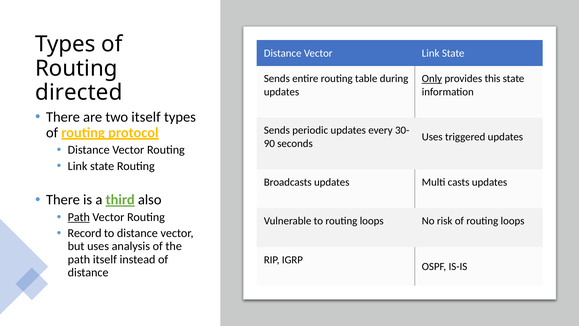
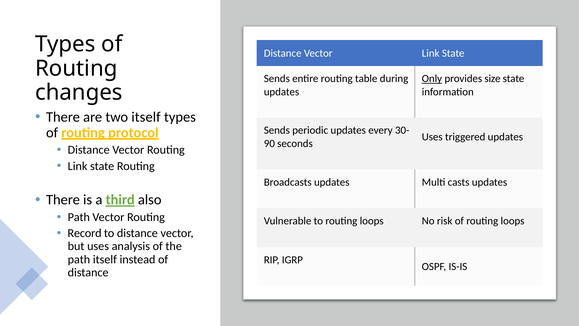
this: this -> size
directed: directed -> changes
Path at (79, 217) underline: present -> none
